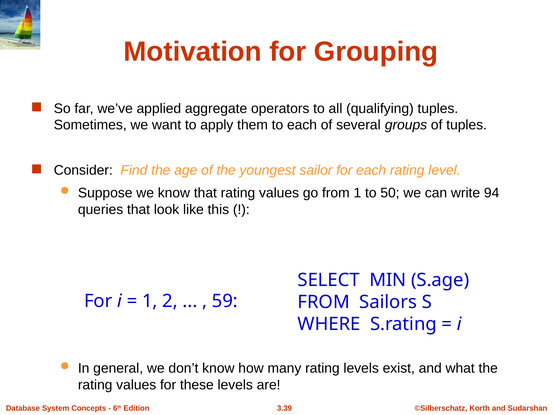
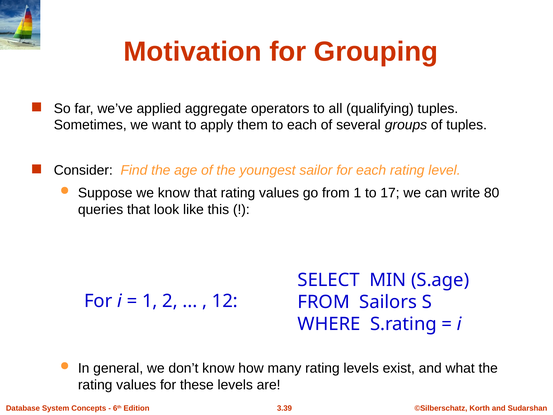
50: 50 -> 17
94: 94 -> 80
59: 59 -> 12
